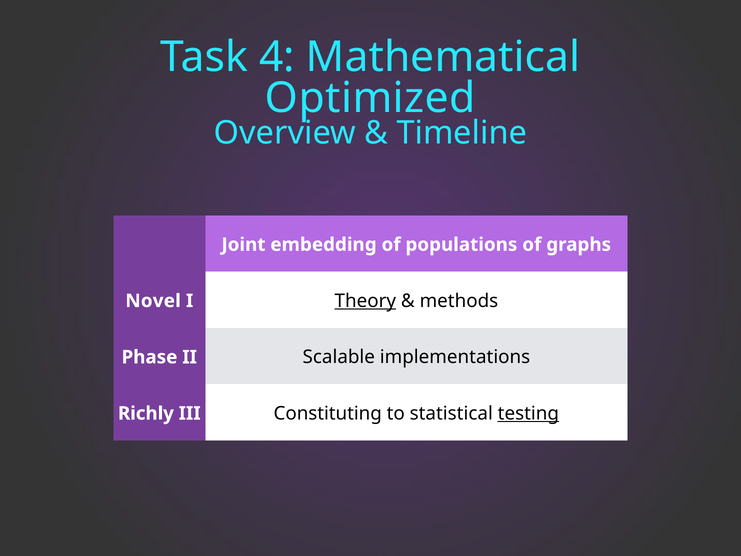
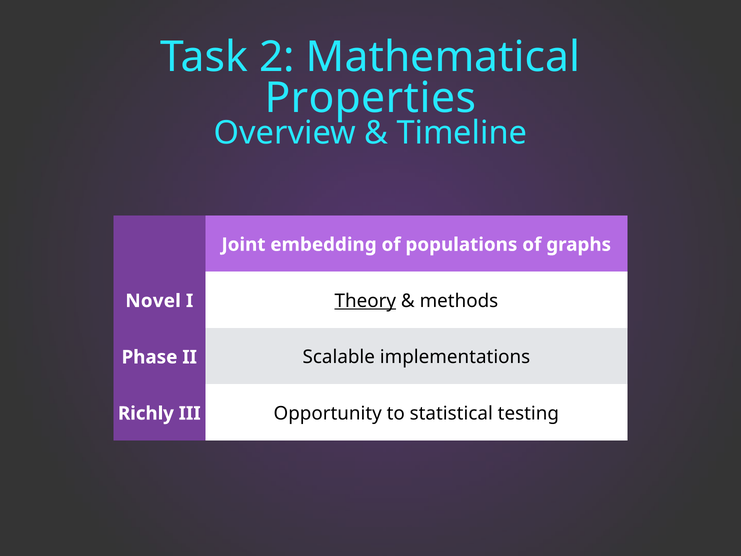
4: 4 -> 2
Optimized: Optimized -> Properties
Constituting: Constituting -> Opportunity
testing underline: present -> none
